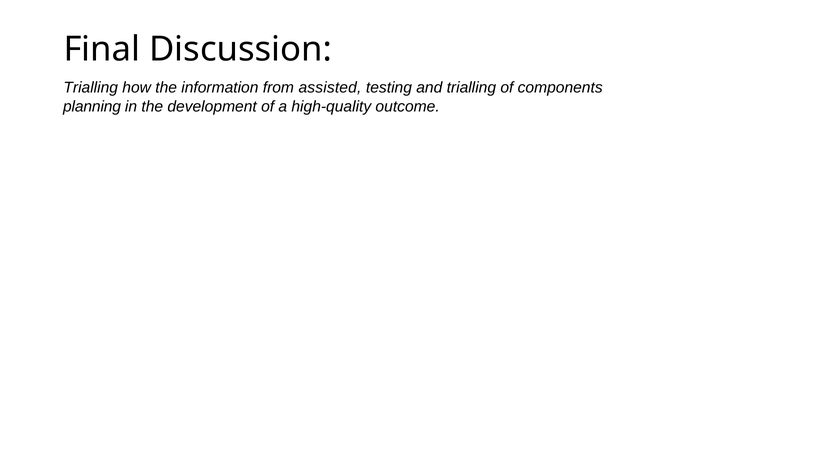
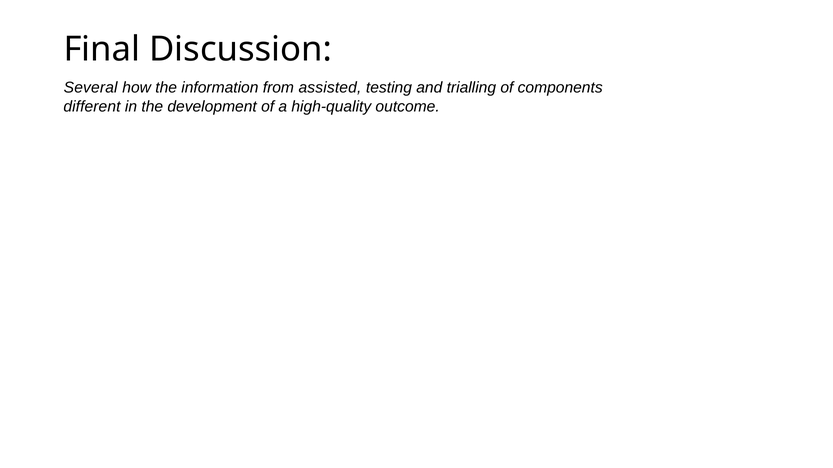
Trialling at (91, 88): Trialling -> Several
planning: planning -> different
